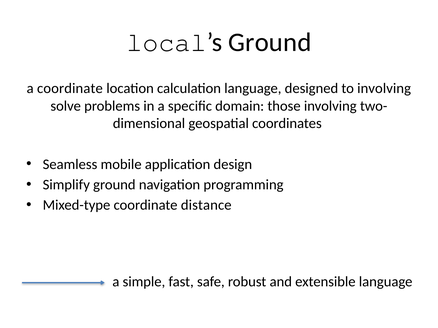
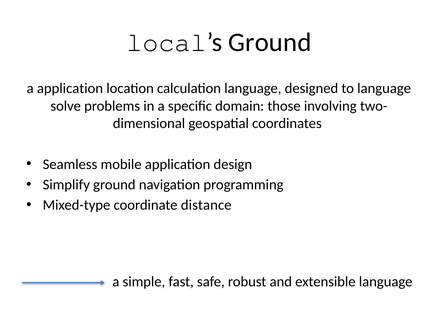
a coordinate: coordinate -> application
to involving: involving -> language
